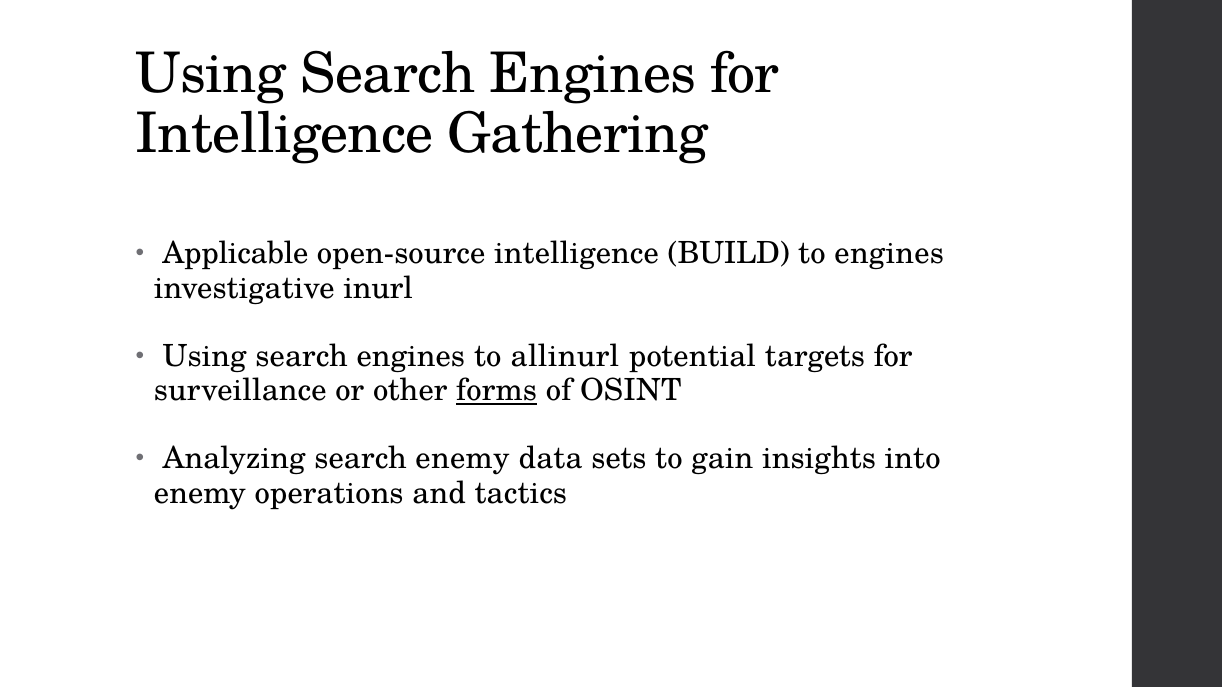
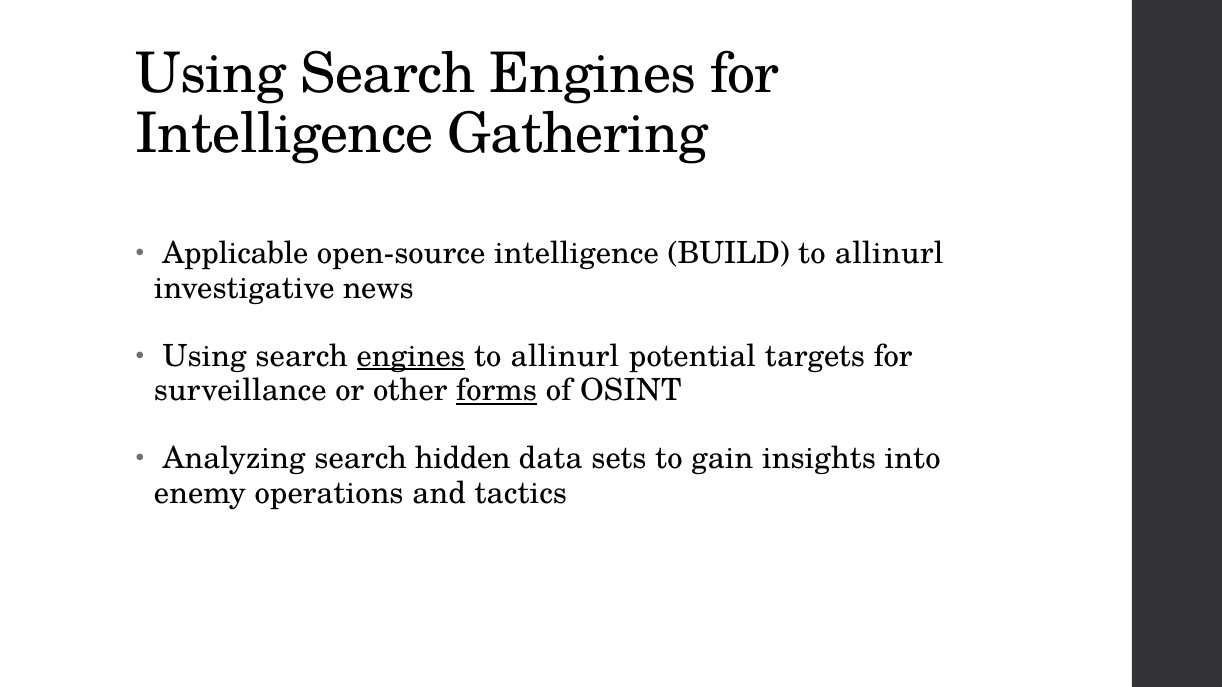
engines at (889, 254): engines -> allinurl
inurl: inurl -> news
engines at (411, 356) underline: none -> present
search enemy: enemy -> hidden
